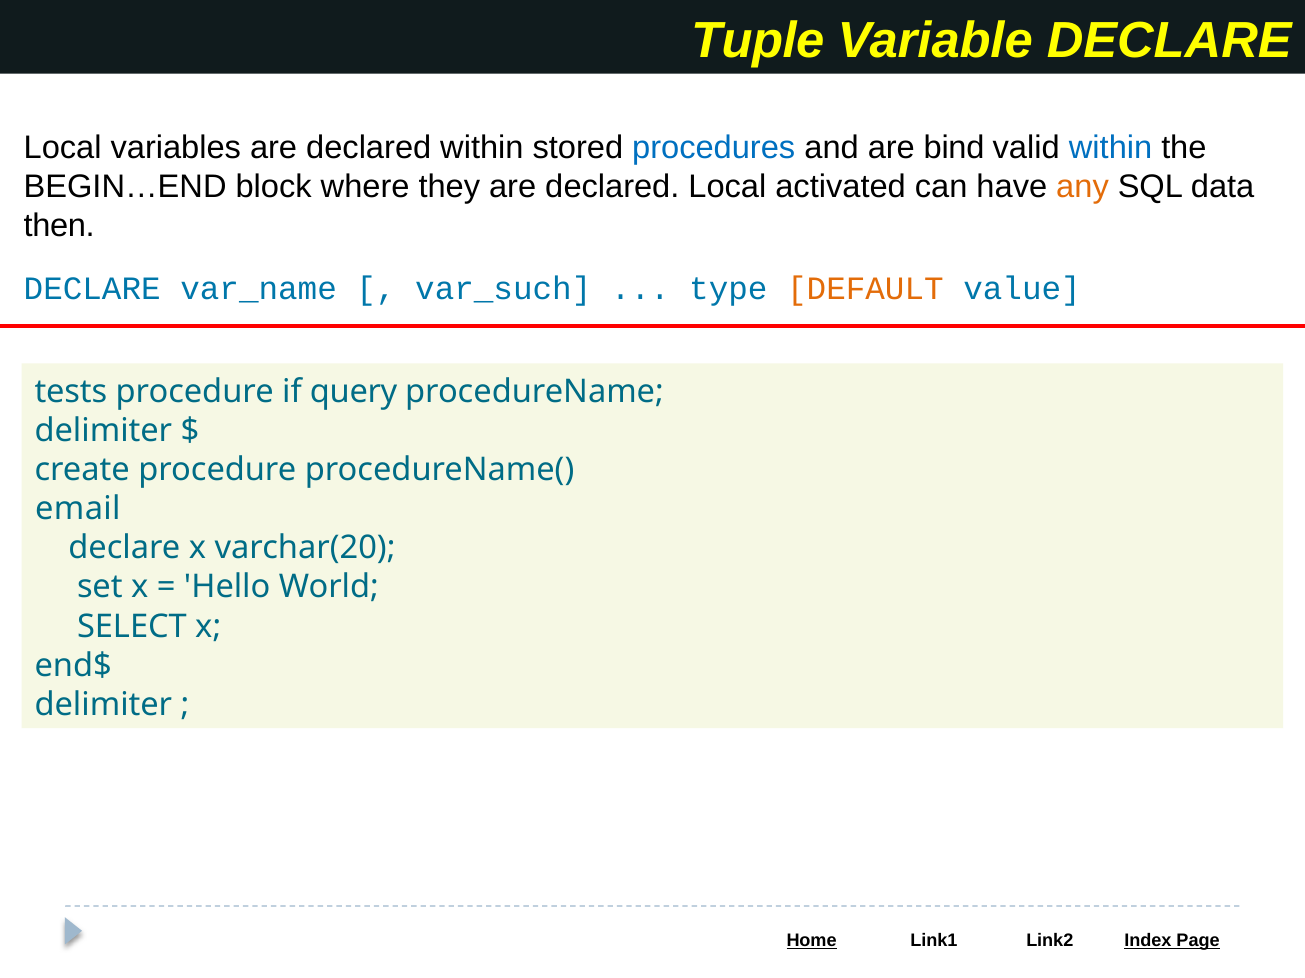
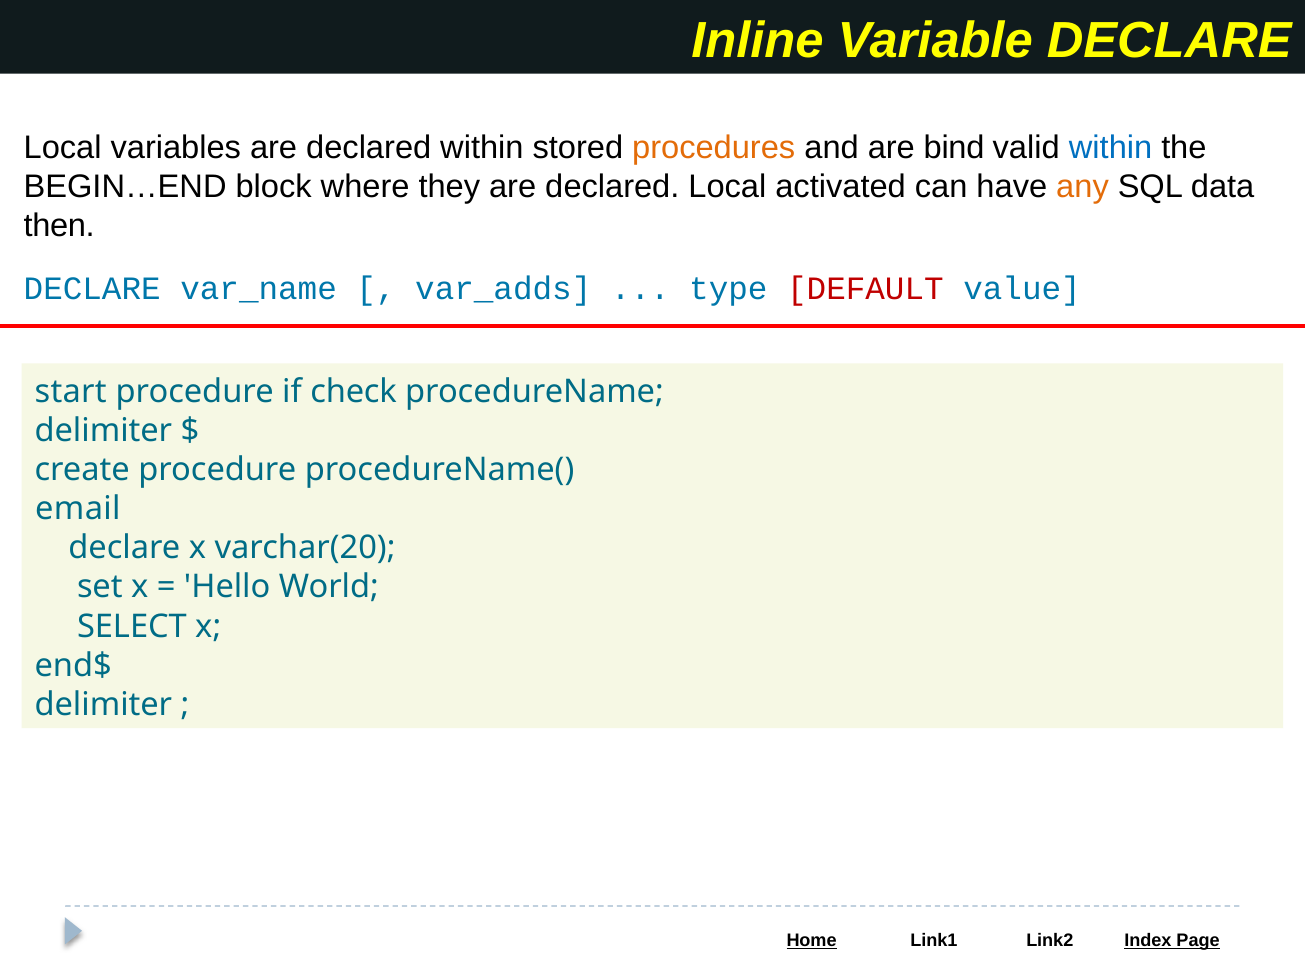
Tuple: Tuple -> Inline
procedures colour: blue -> orange
var_such: var_such -> var_adds
DEFAULT colour: orange -> red
tests: tests -> start
query: query -> check
